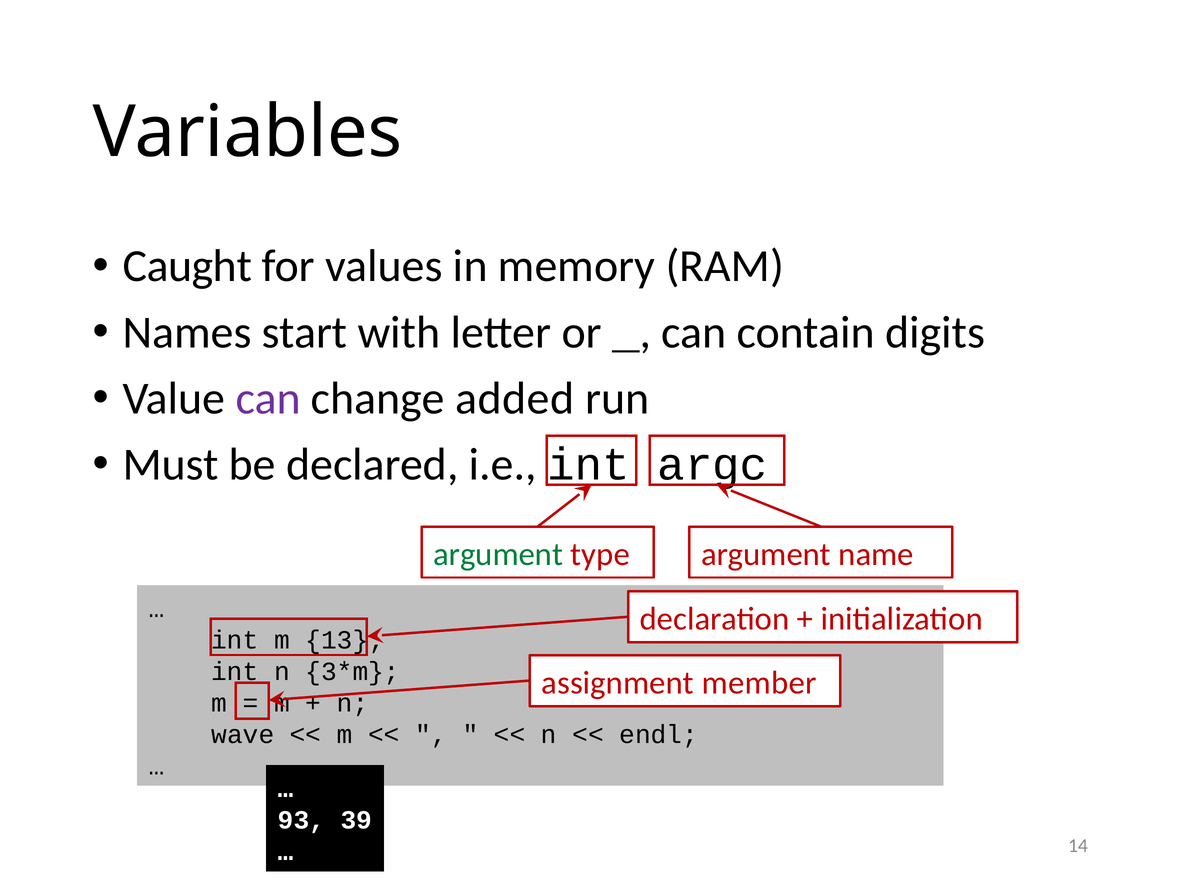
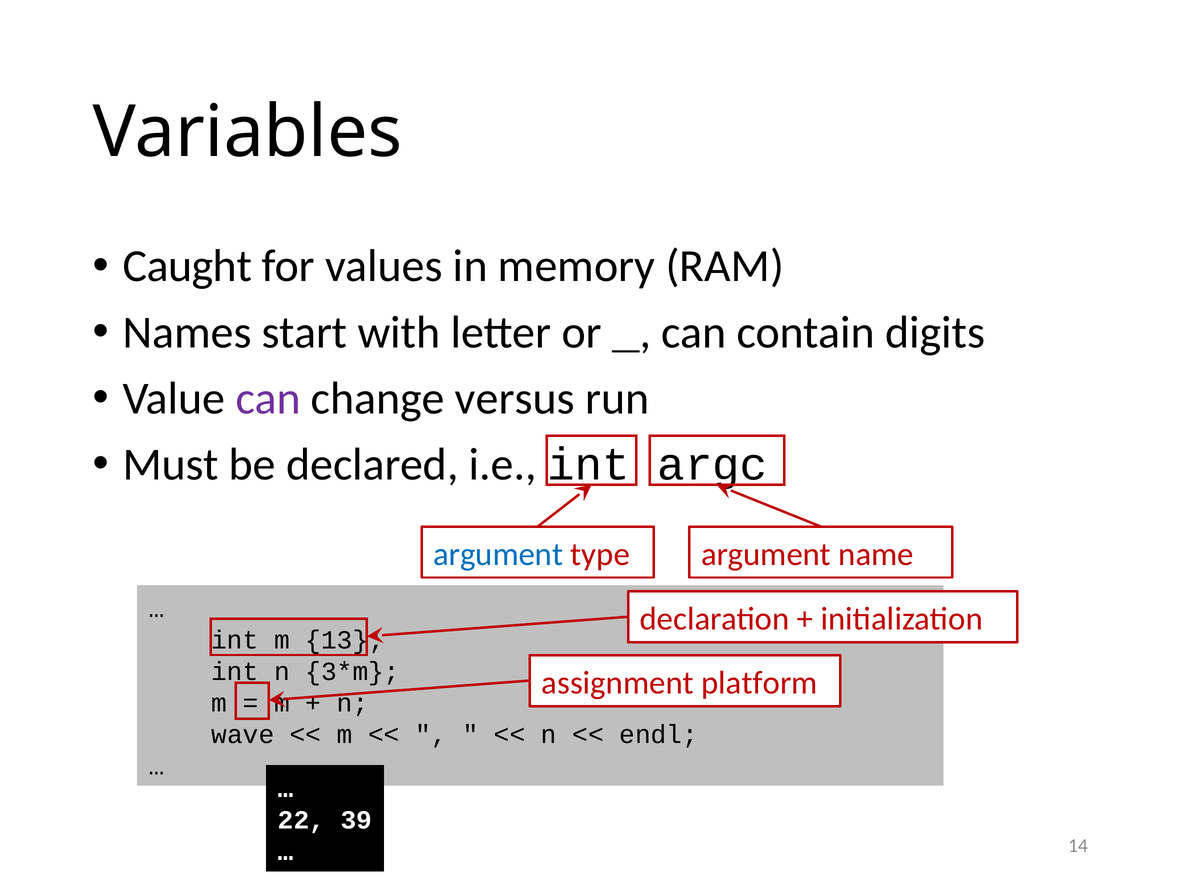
added: added -> versus
argument at (498, 554) colour: green -> blue
member: member -> platform
93: 93 -> 22
